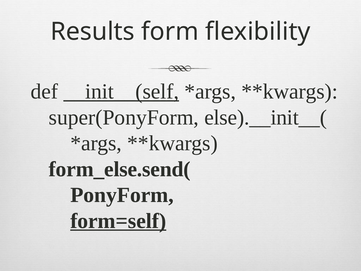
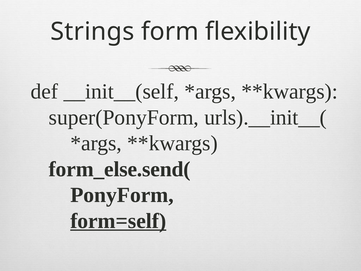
Results: Results -> Strings
__init__(self underline: present -> none
else).__init__(: else).__init__( -> urls).__init__(
